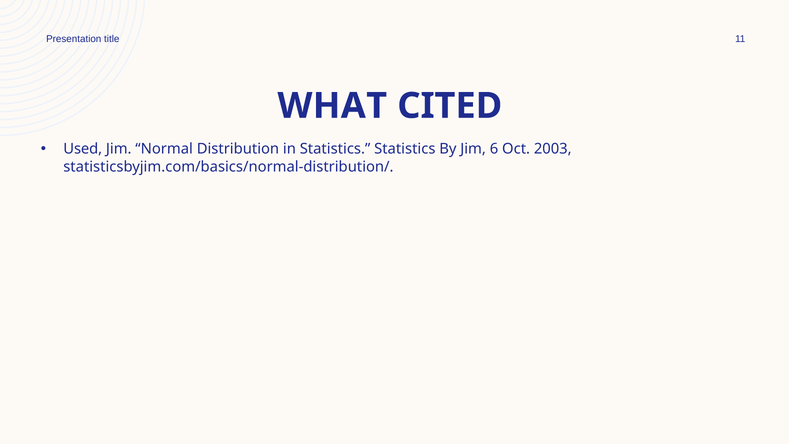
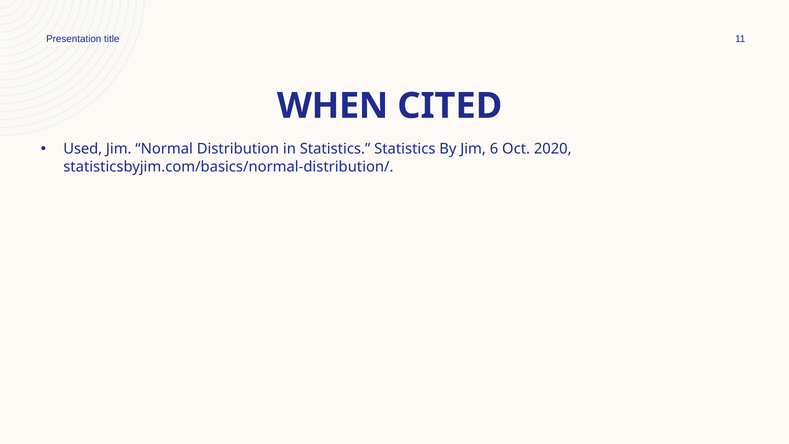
WHAT: WHAT -> WHEN
2003: 2003 -> 2020
